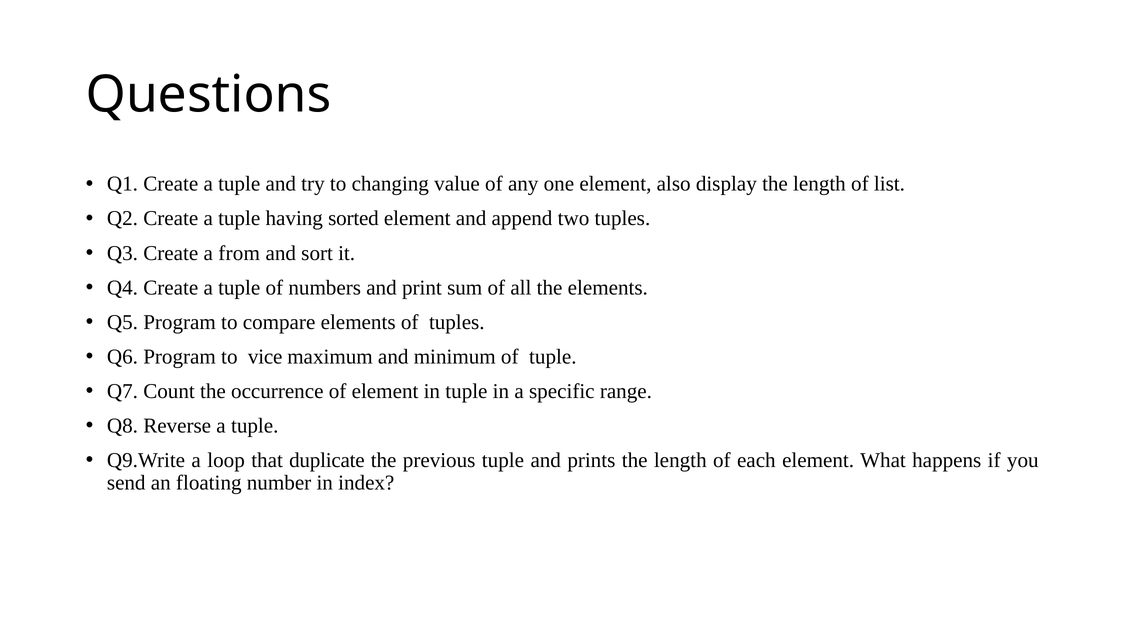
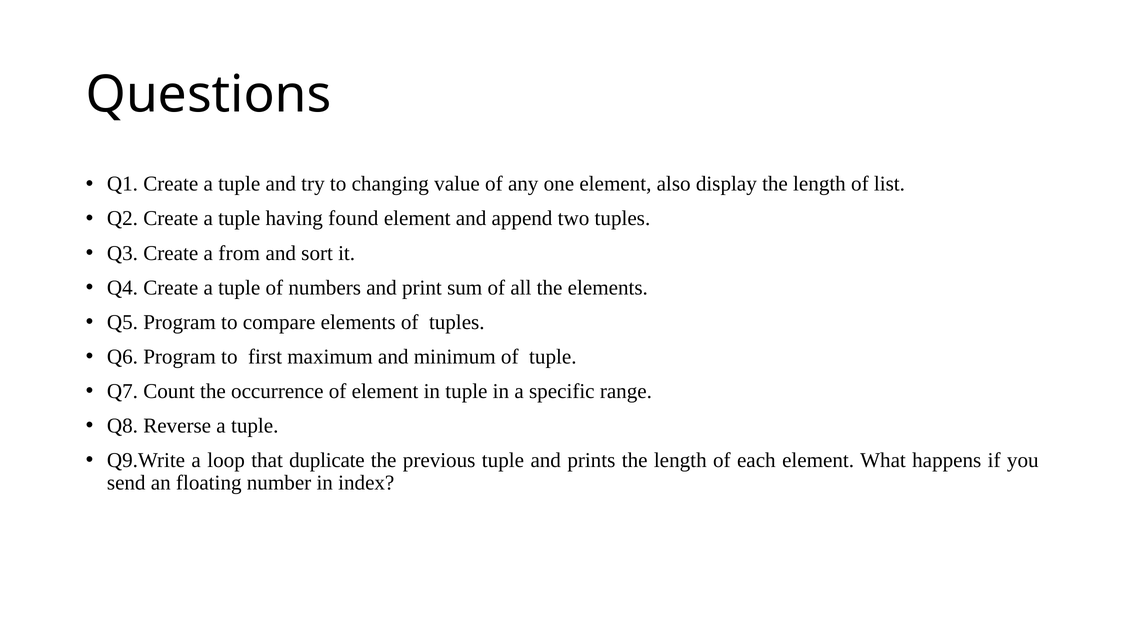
sorted: sorted -> found
vice: vice -> first
